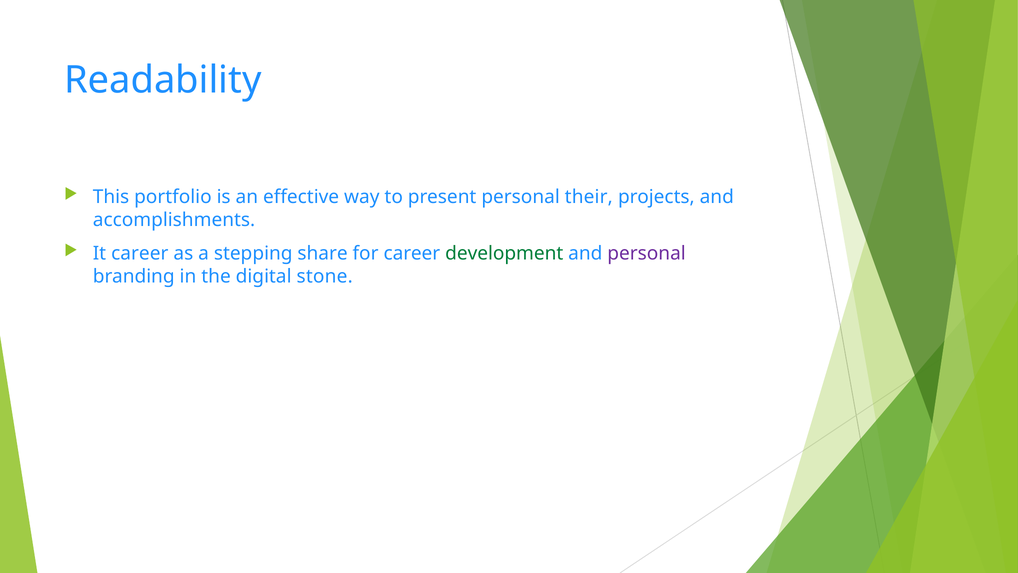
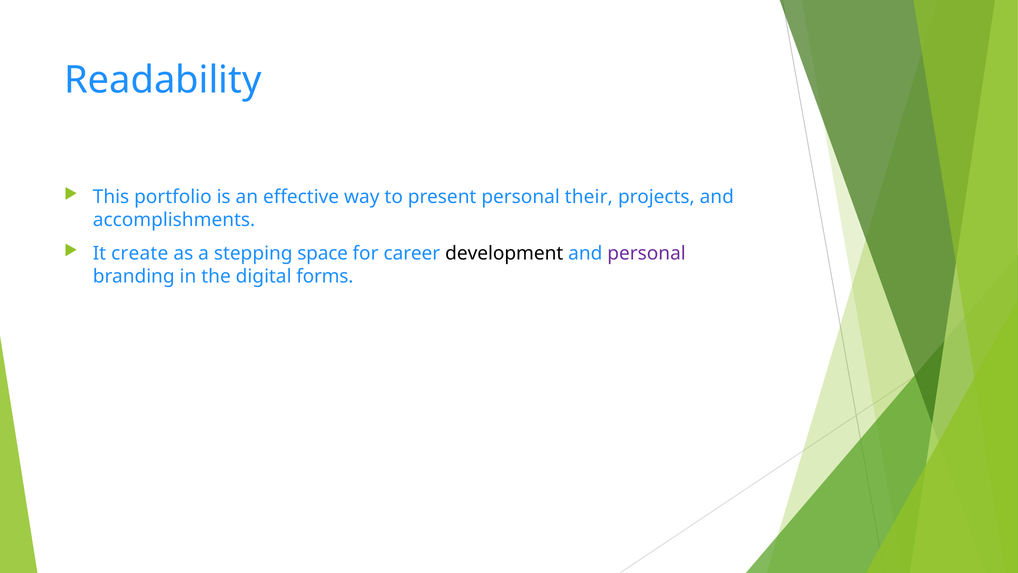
It career: career -> create
share: share -> space
development colour: green -> black
stone: stone -> forms
